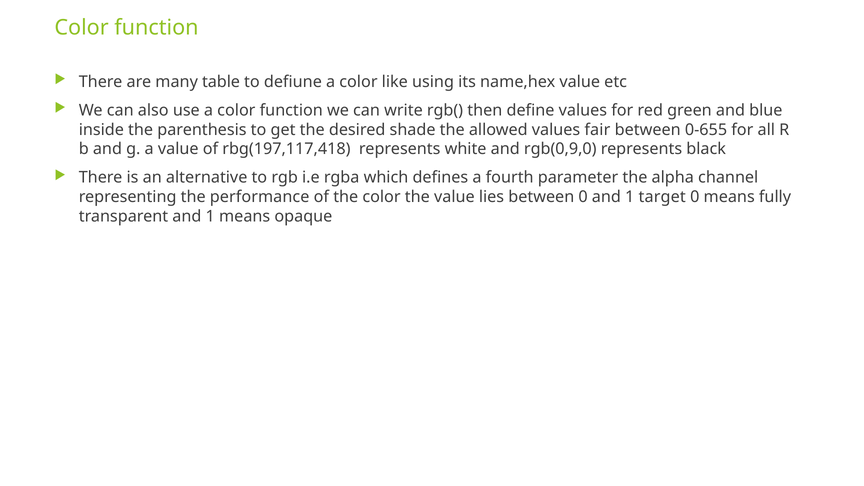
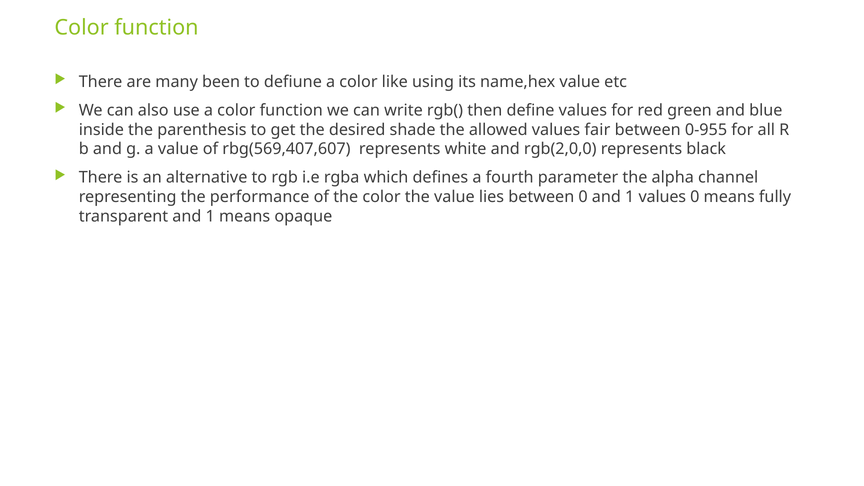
table: table -> been
0-655: 0-655 -> 0-955
rbg(197,117,418: rbg(197,117,418 -> rbg(569,407,607
rgb(0,9,0: rgb(0,9,0 -> rgb(2,0,0
1 target: target -> values
